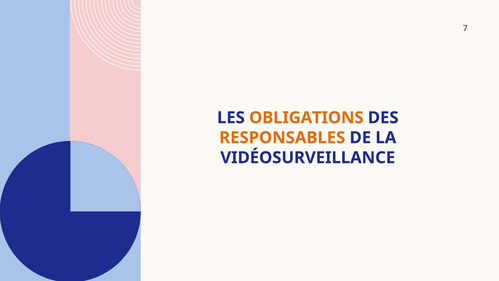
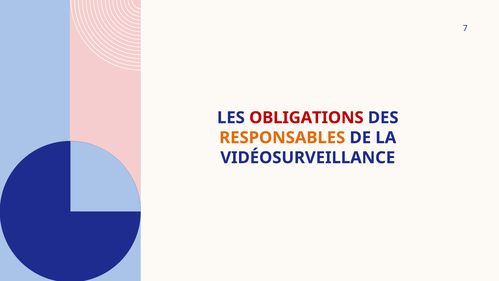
OBLIGATIONS colour: orange -> red
